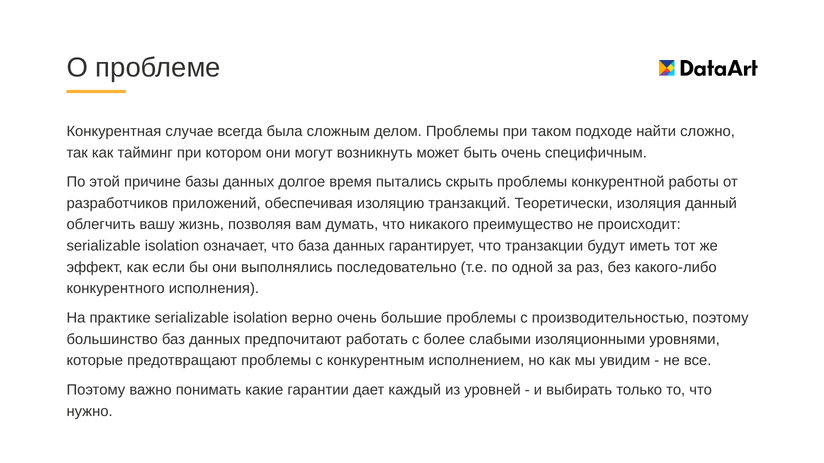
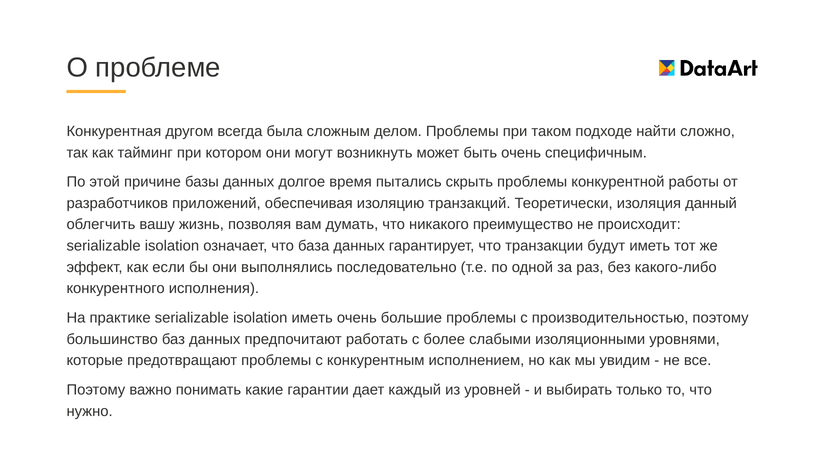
случае: случае -> другом
isolation верно: верно -> иметь
